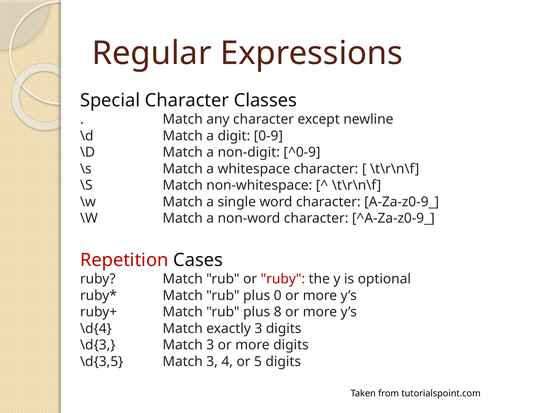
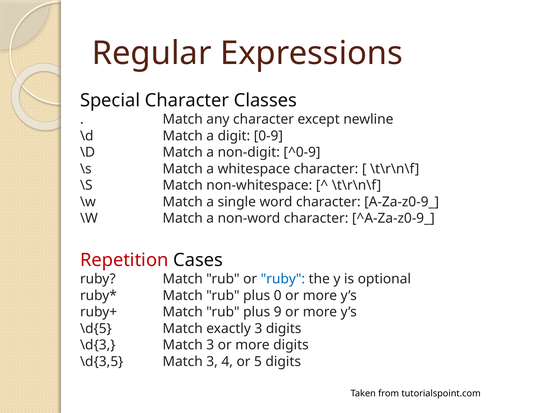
ruby at (283, 279) colour: red -> blue
8: 8 -> 9
\d{4: \d{4 -> \d{5
